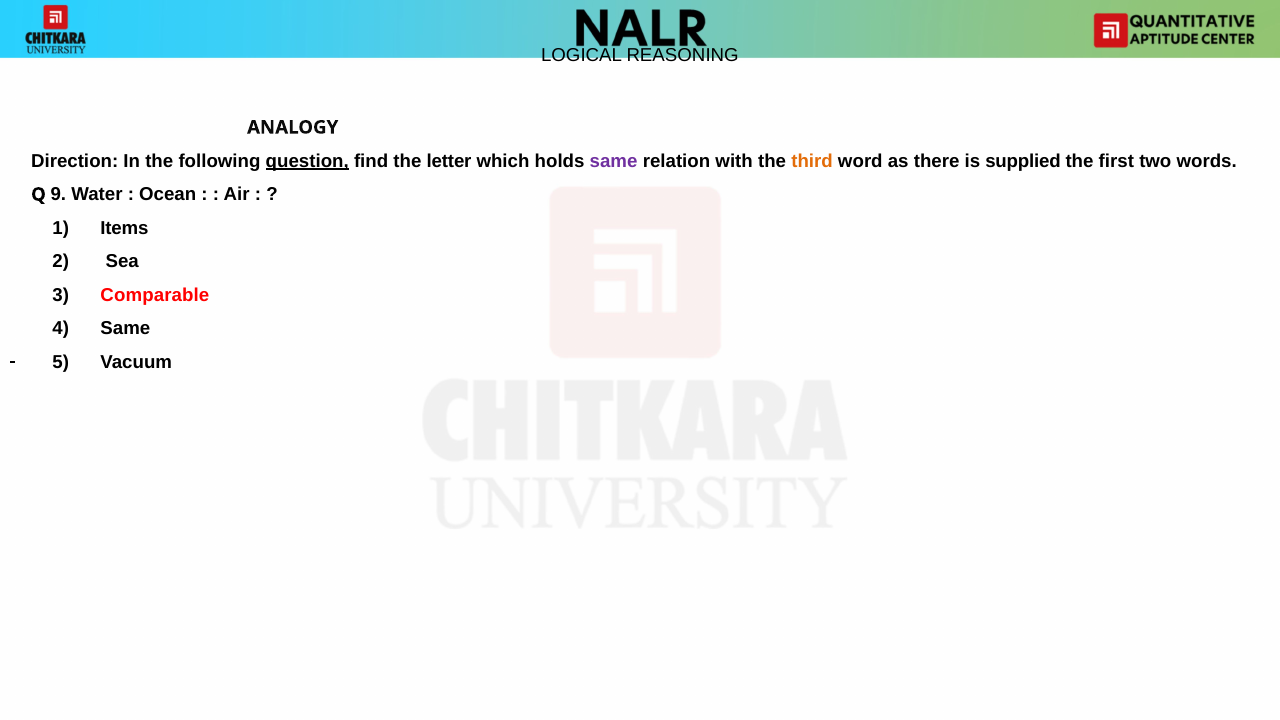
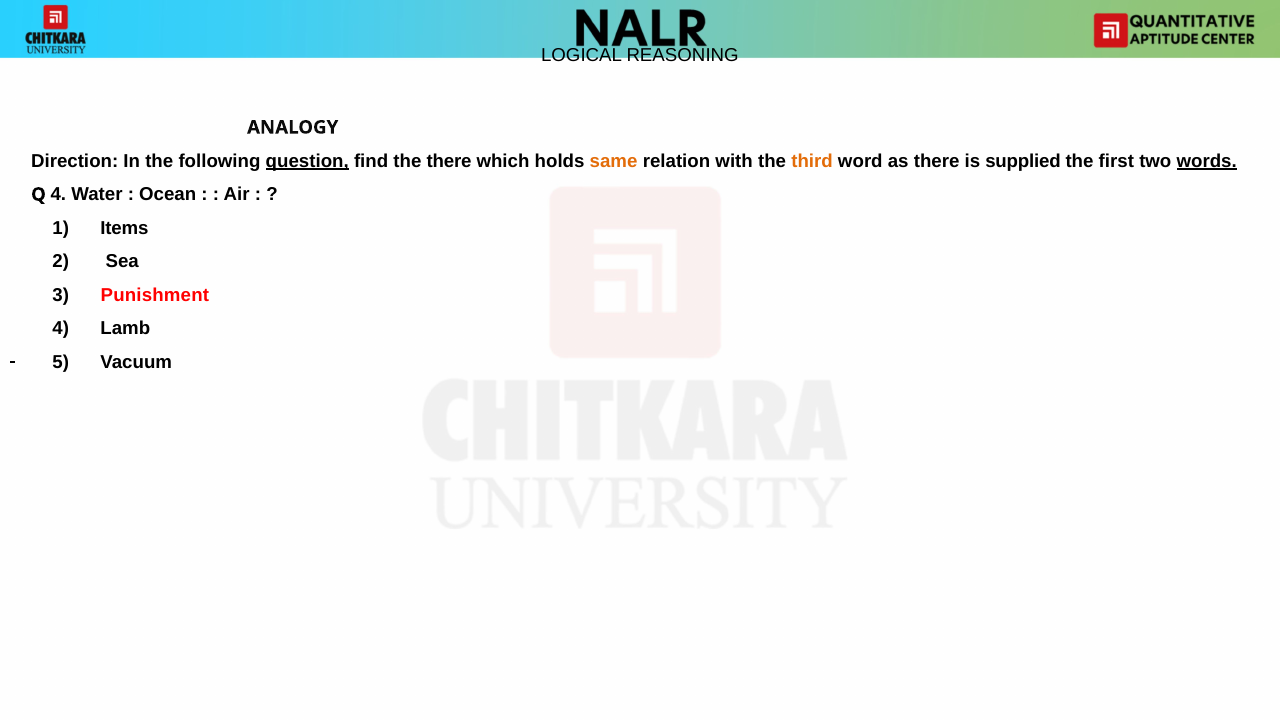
the letter: letter -> there
same at (614, 161) colour: purple -> orange
words underline: none -> present
Q 9: 9 -> 4
Comparable: Comparable -> Punishment
Same at (125, 329): Same -> Lamb
